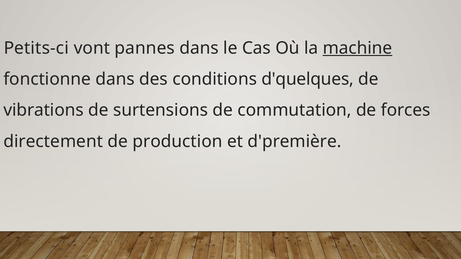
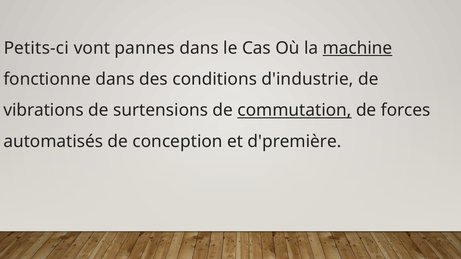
d'quelques: d'quelques -> d'industrie
commutation underline: none -> present
directement: directement -> automatisés
production: production -> conception
